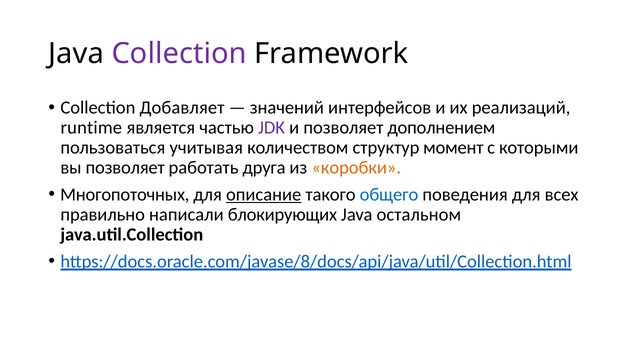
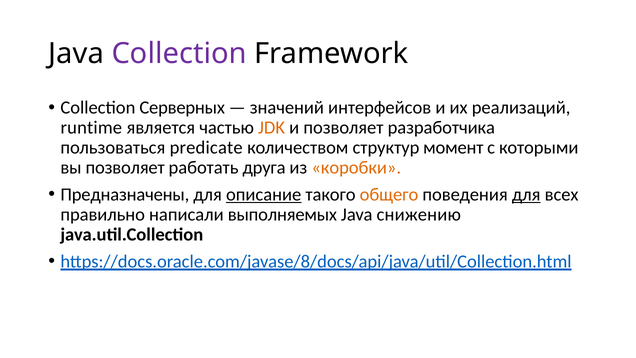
Добавляет: Добавляет -> Серверных
JDK colour: purple -> orange
дополнением: дополнением -> разработчика
учитывая: учитывая -> predicate
Многопоточных: Многопоточных -> Предназначены
общего colour: blue -> orange
для at (526, 194) underline: none -> present
блокирующих: блокирующих -> выполняемых
остальном: остальном -> снижению
